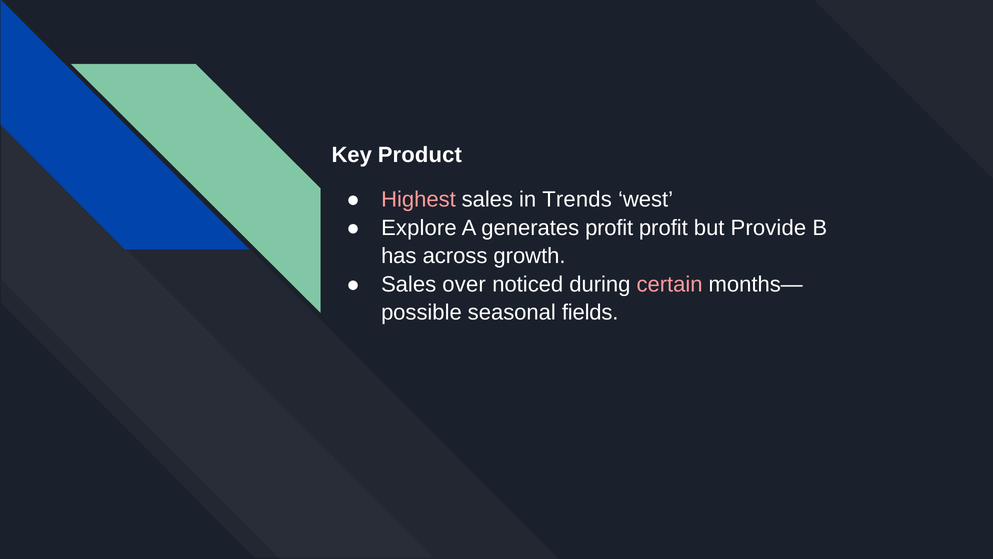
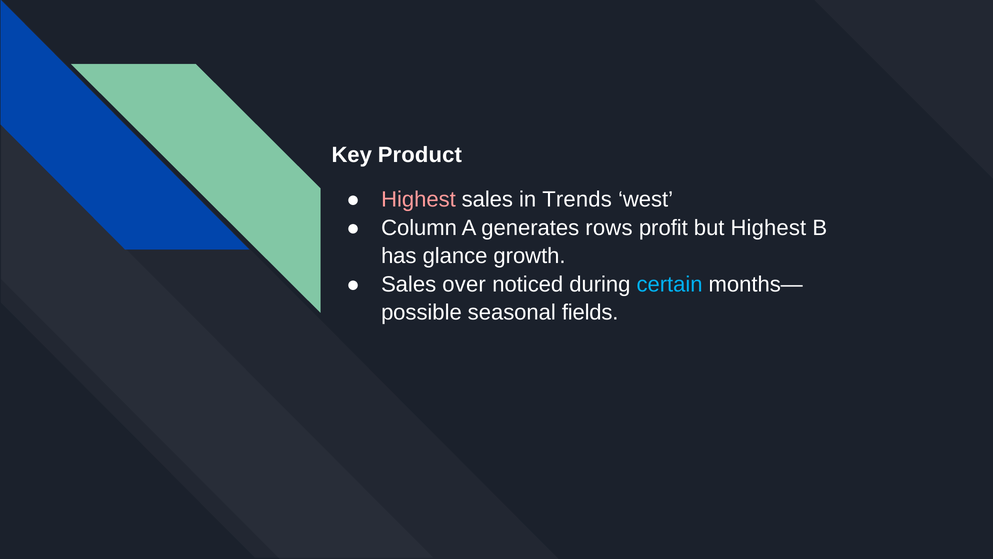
Explore: Explore -> Column
generates profit: profit -> rows
but Provide: Provide -> Highest
across: across -> glance
certain colour: pink -> light blue
